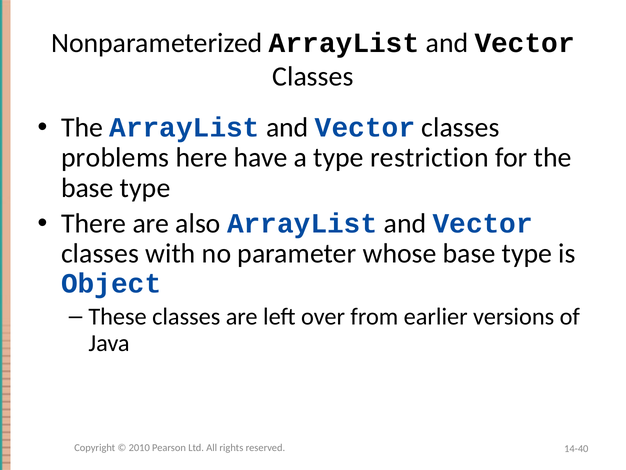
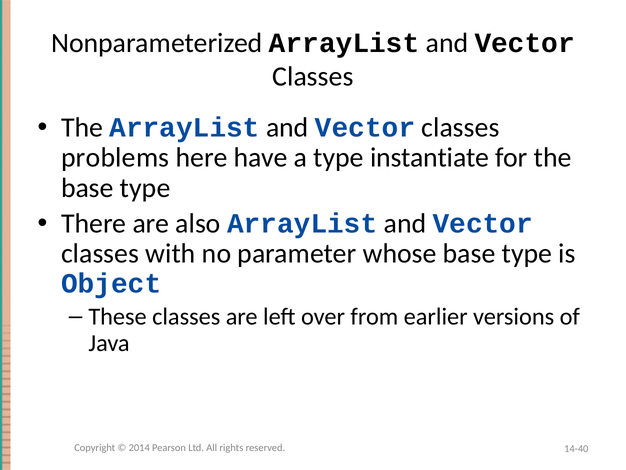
restriction: restriction -> instantiate
2010: 2010 -> 2014
